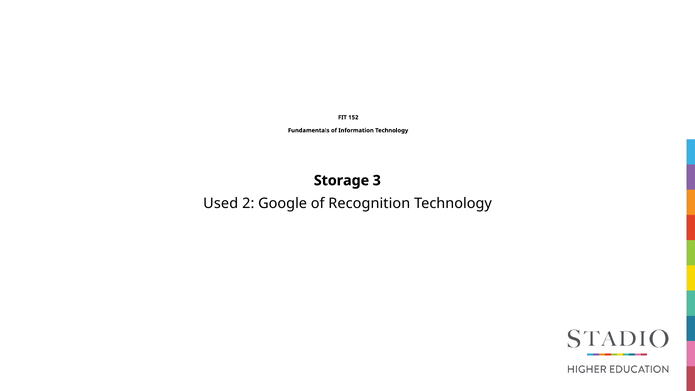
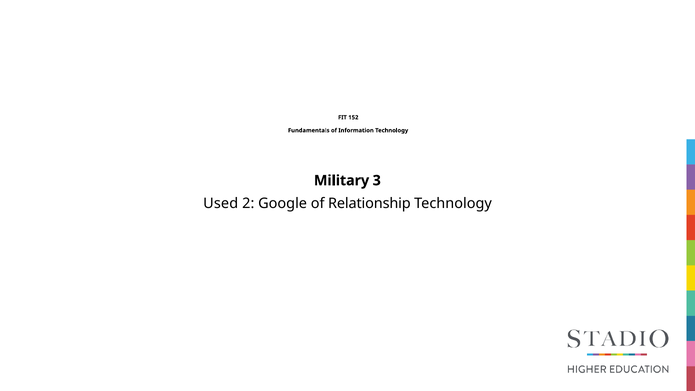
Storage: Storage -> Military
Recognition: Recognition -> Relationship
